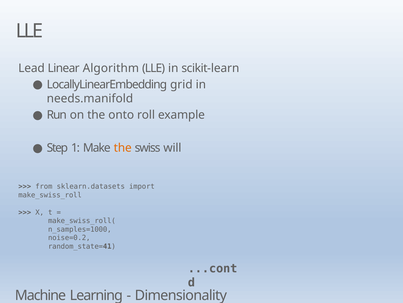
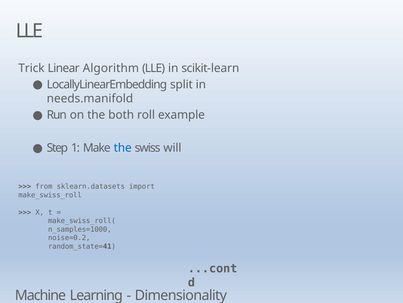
Lead: Lead -> Trick
grid: grid -> split
onto: onto -> both
the at (123, 148) colour: orange -> blue
